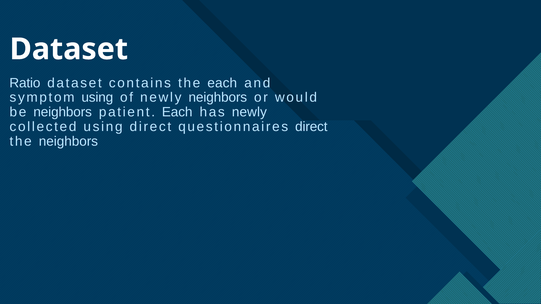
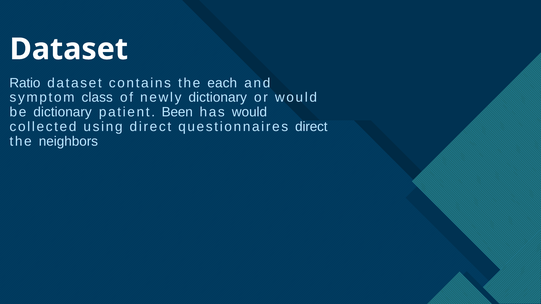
symptom using: using -> class
newly neighbors: neighbors -> dictionary
be neighbors: neighbors -> dictionary
patient Each: Each -> Been
has newly: newly -> would
